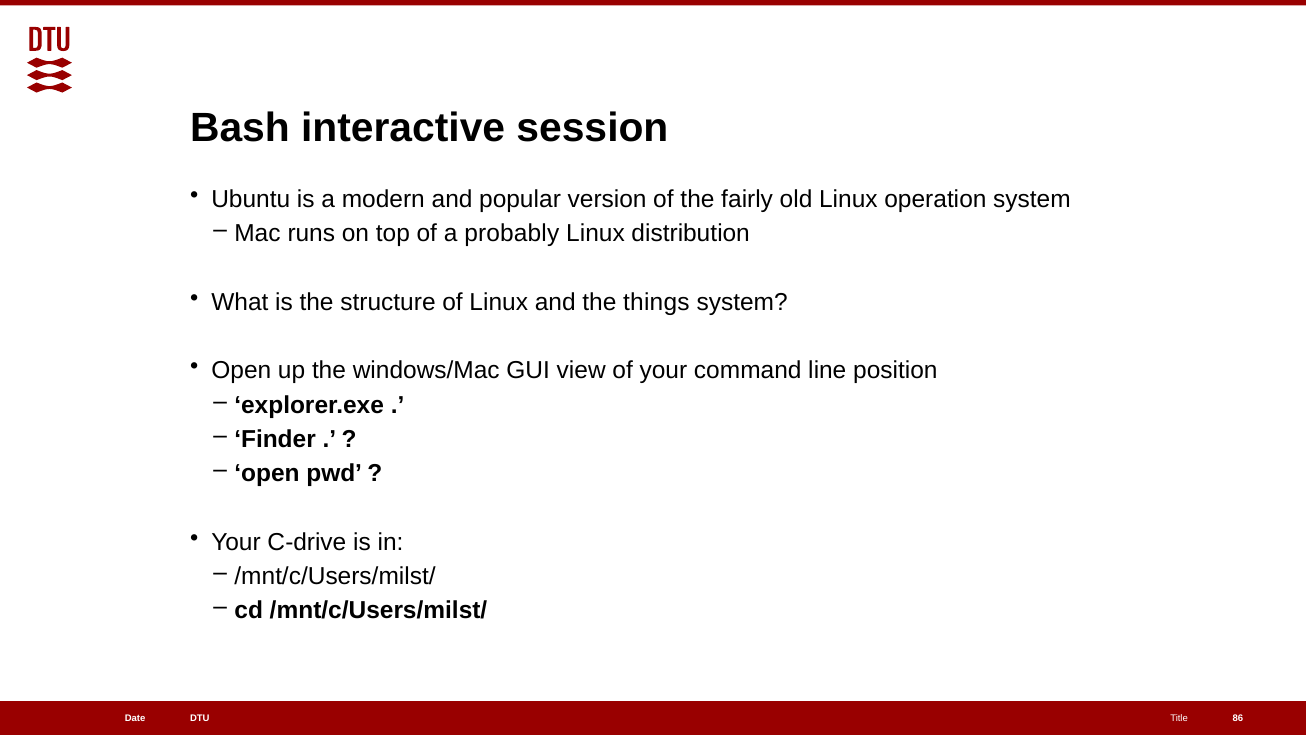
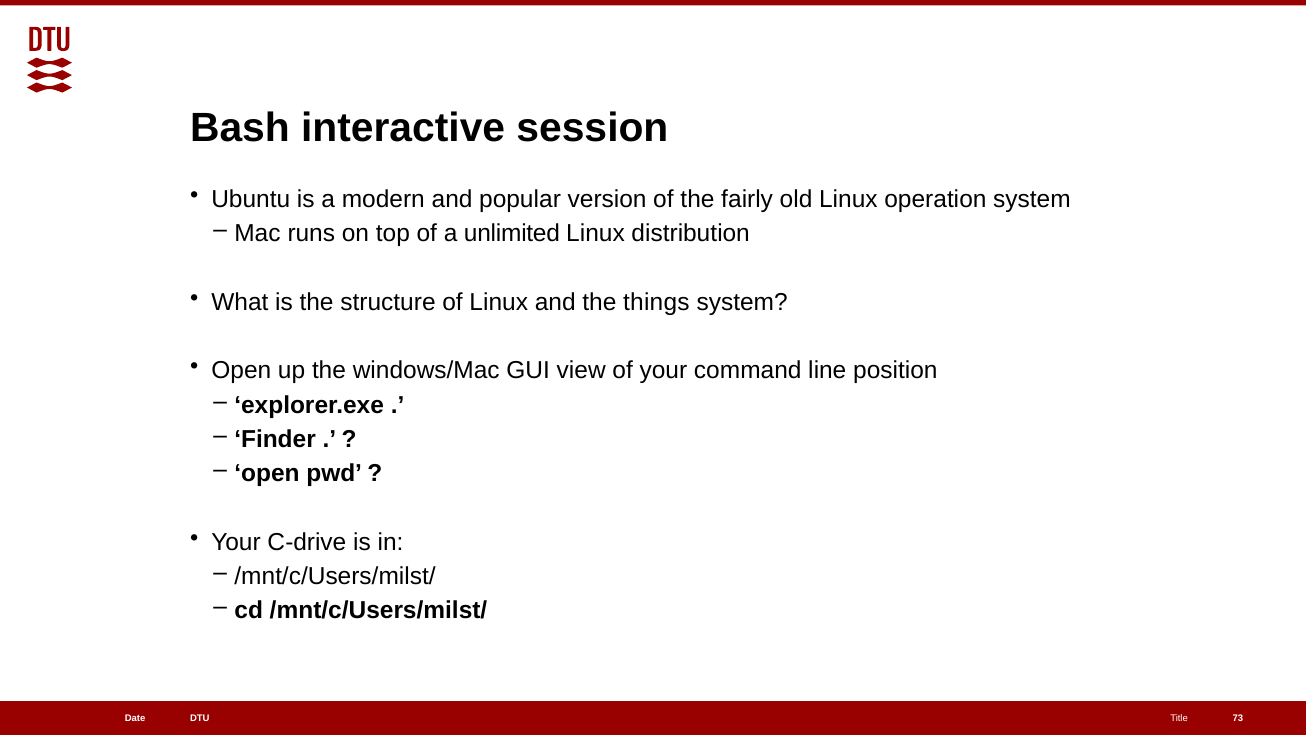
probably: probably -> unlimited
86: 86 -> 73
